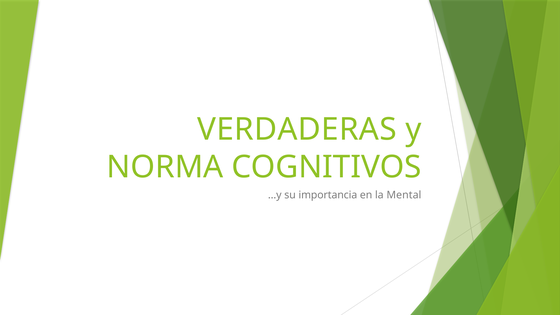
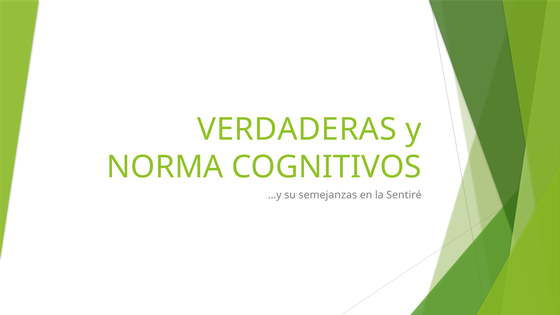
importancia: importancia -> semejanzas
Mental: Mental -> Sentiré
